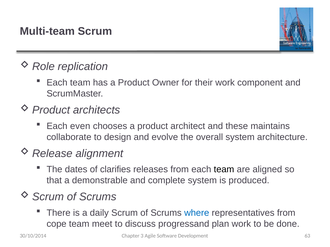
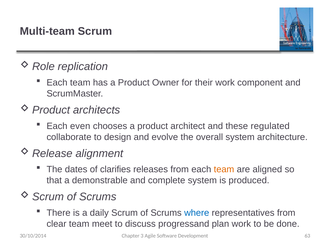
maintains: maintains -> regulated
team at (224, 170) colour: black -> orange
cope: cope -> clear
